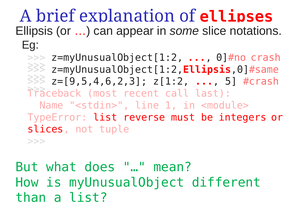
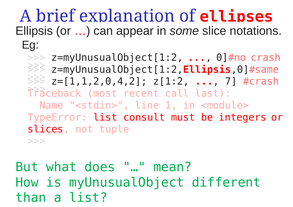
z=[9,5,4,6,2,3: z=[9,5,4,6,2,3 -> z=[1,1,2,0,4,2
5: 5 -> 7
reverse: reverse -> consult
